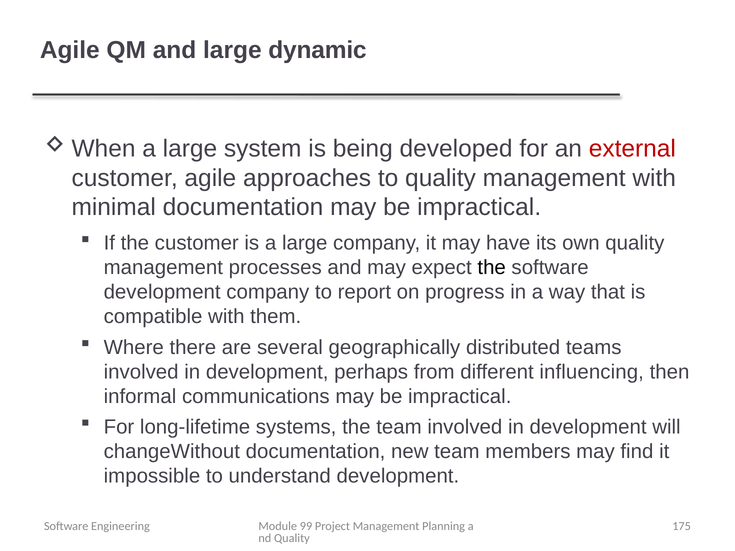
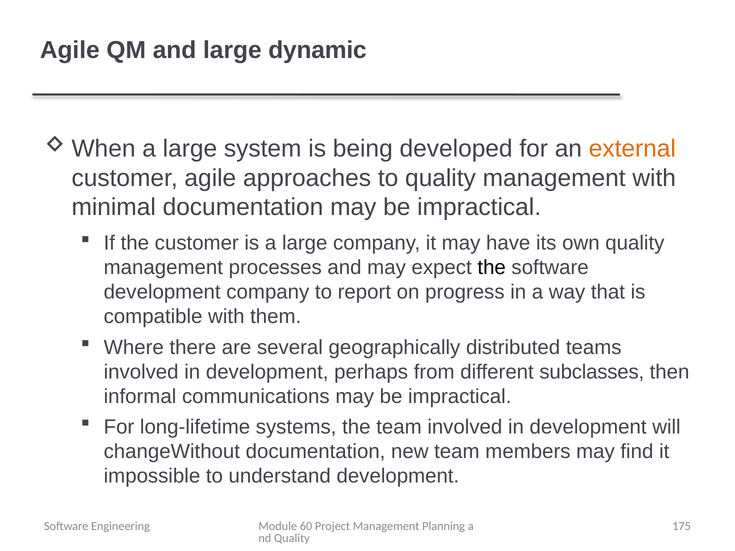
external colour: red -> orange
influencing: influencing -> subclasses
99: 99 -> 60
